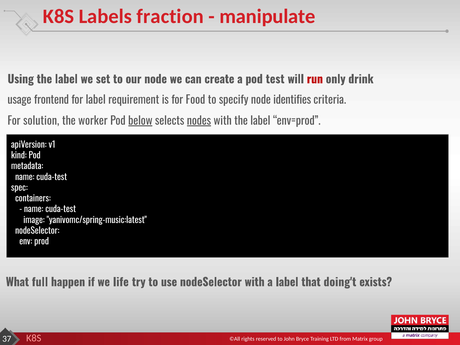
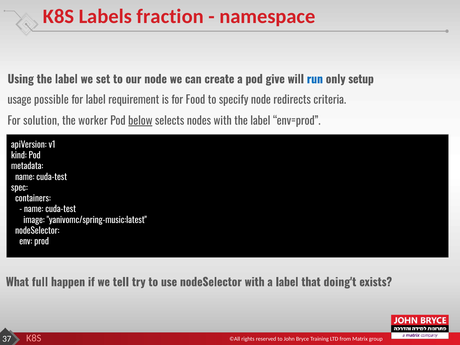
manipulate: manipulate -> namespace
test: test -> give
run colour: red -> blue
drink: drink -> setup
frontend: frontend -> possible
identifies: identifies -> redirects
nodes underline: present -> none
life: life -> tell
